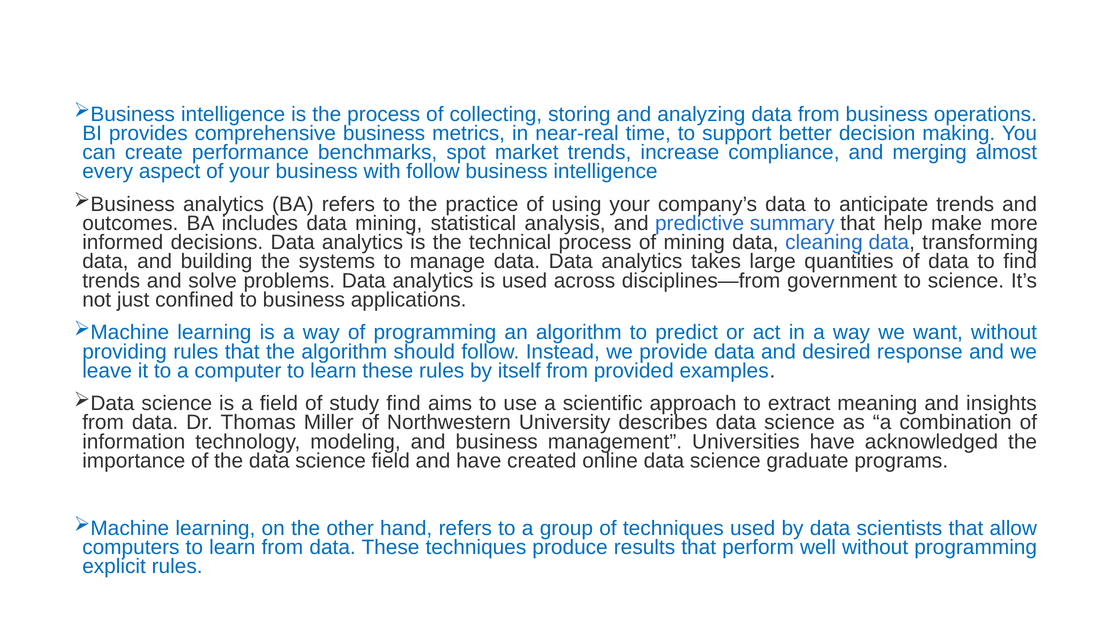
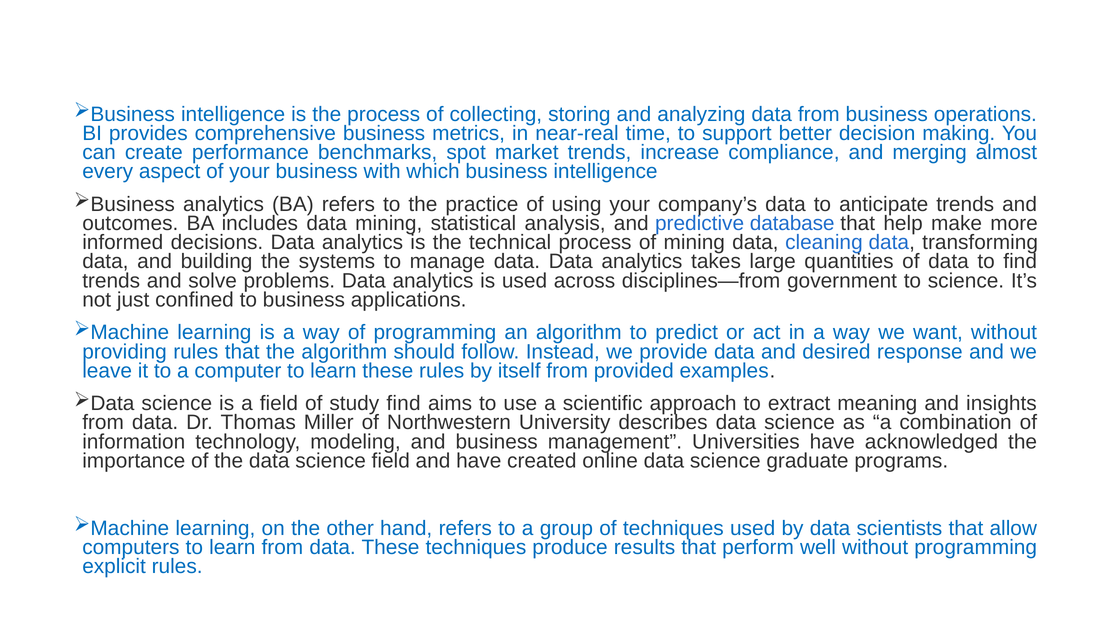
with follow: follow -> which
summary: summary -> database
